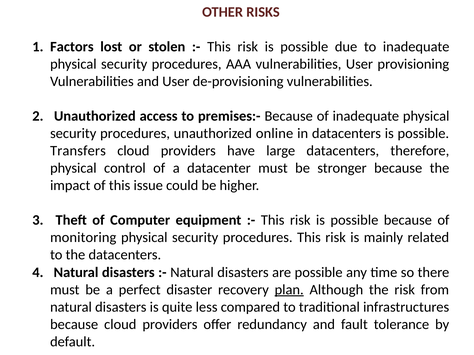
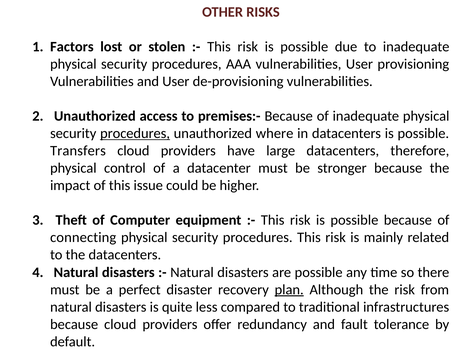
procedures at (135, 134) underline: none -> present
online: online -> where
monitoring: monitoring -> connecting
